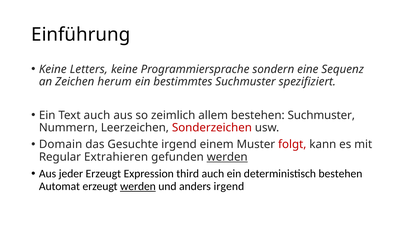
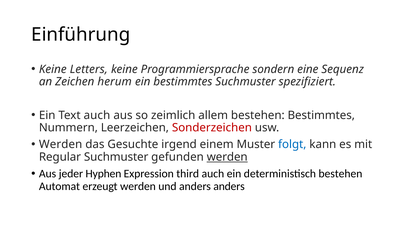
bestehen Suchmuster: Suchmuster -> Bestimmtes
Domain at (61, 144): Domain -> Werden
folgt colour: red -> blue
Regular Extrahieren: Extrahieren -> Suchmuster
jeder Erzeugt: Erzeugt -> Hyphen
werden at (138, 186) underline: present -> none
anders irgend: irgend -> anders
